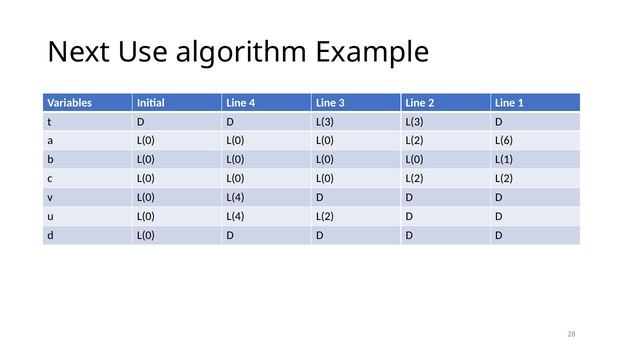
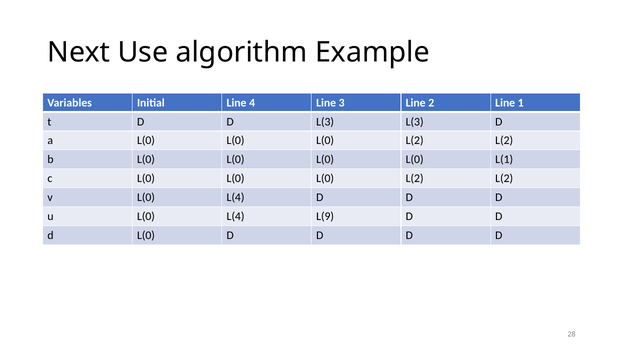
L(6 at (504, 141): L(6 -> L(2
L(4 L(2: L(2 -> L(9
